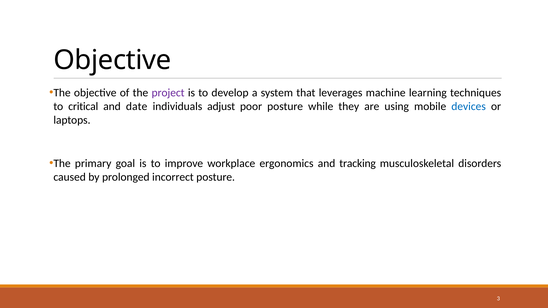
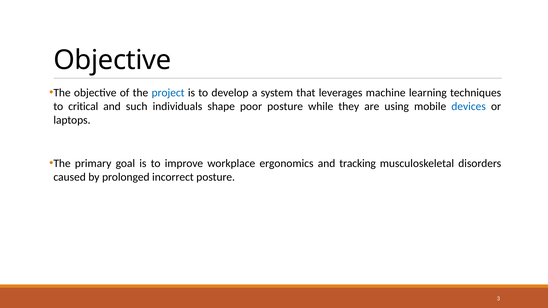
project colour: purple -> blue
date: date -> such
adjust: adjust -> shape
